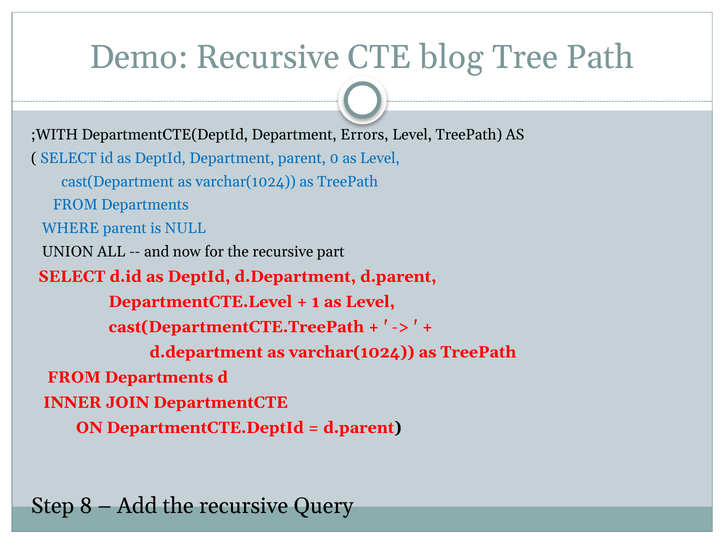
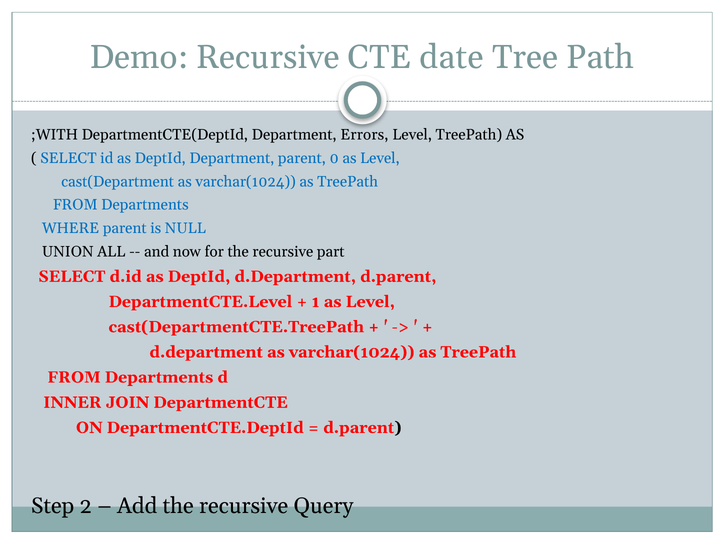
blog: blog -> date
8: 8 -> 2
